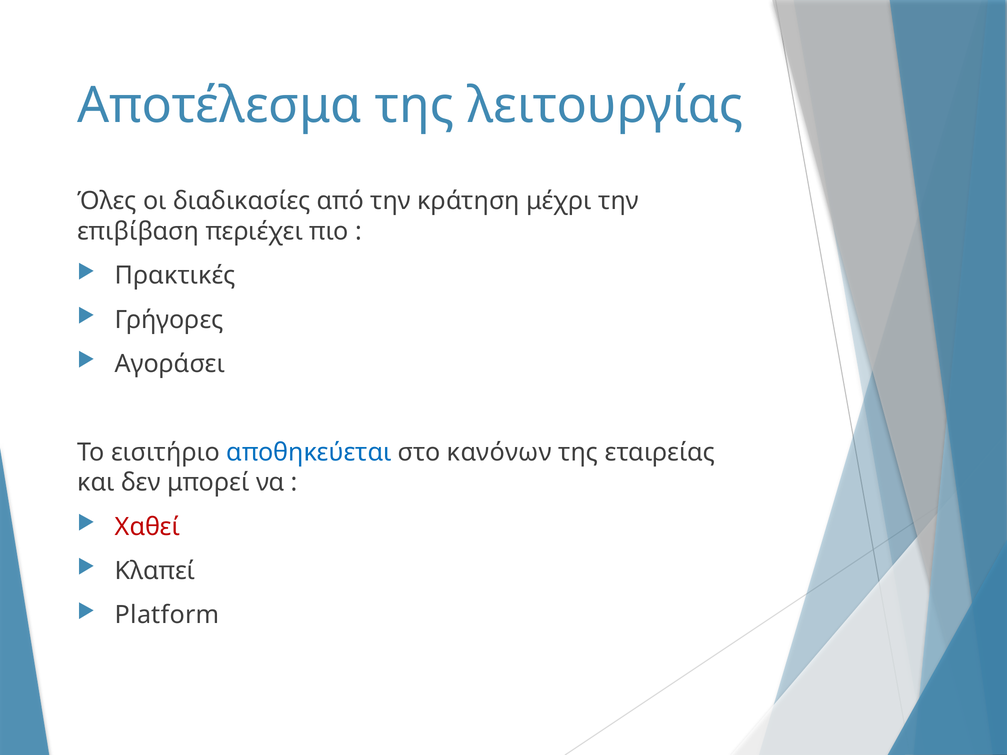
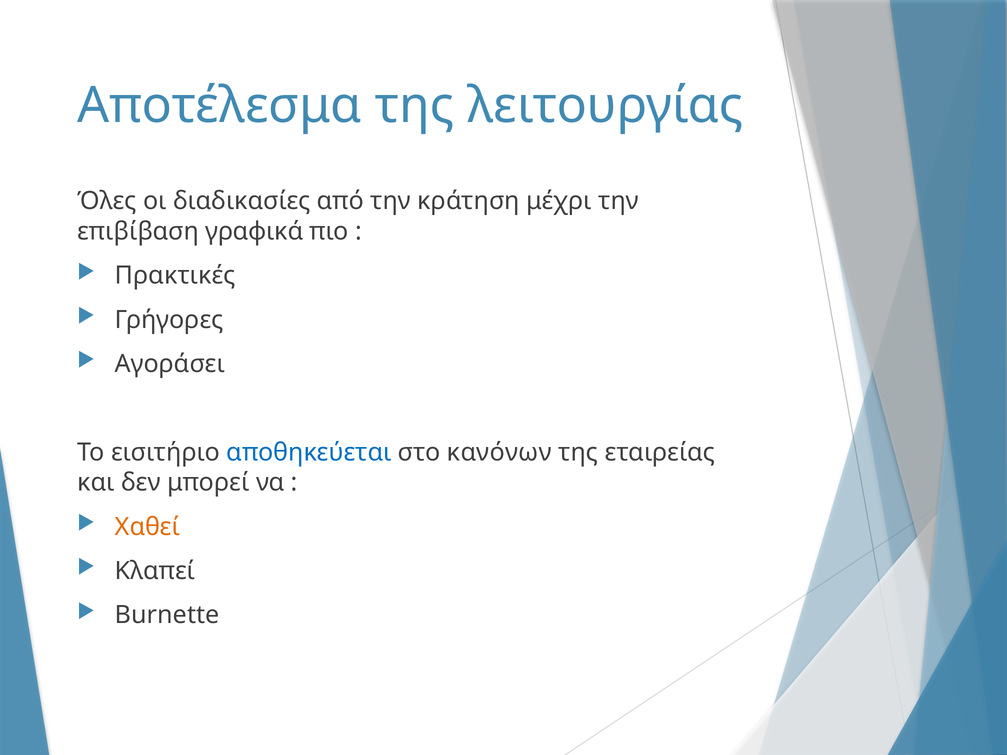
περιέχει: περιέχει -> γραφικά
Χαθεί colour: red -> orange
Platform: Platform -> Burnette
